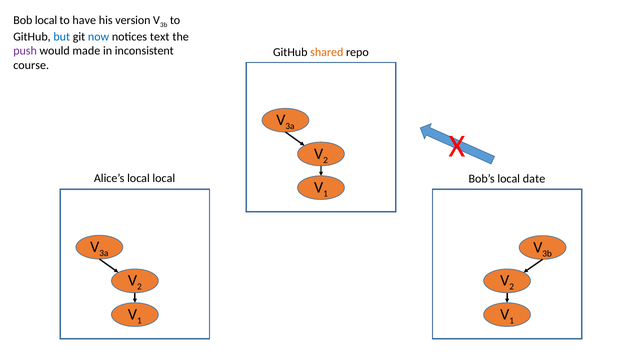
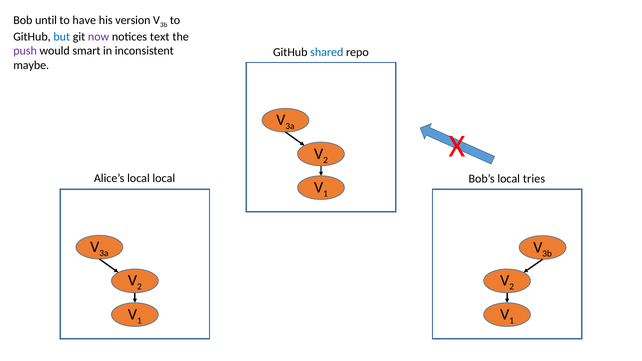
Bob local: local -> until
now colour: blue -> purple
made: made -> smart
shared colour: orange -> blue
course: course -> maybe
date: date -> tries
